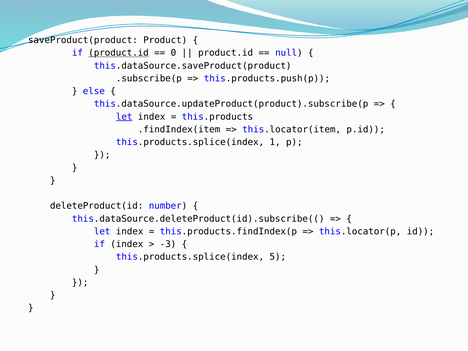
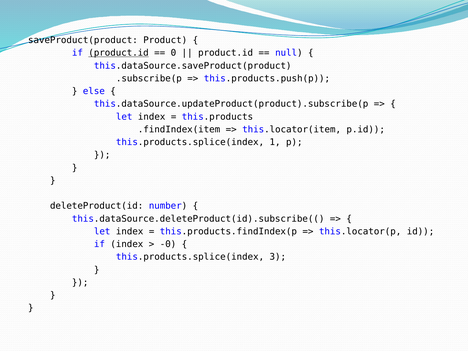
let at (124, 117) underline: present -> none
-3: -3 -> -0
5: 5 -> 3
